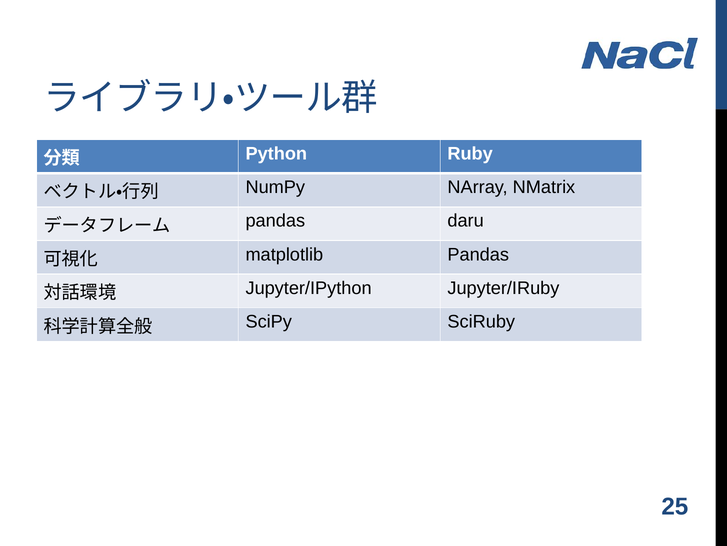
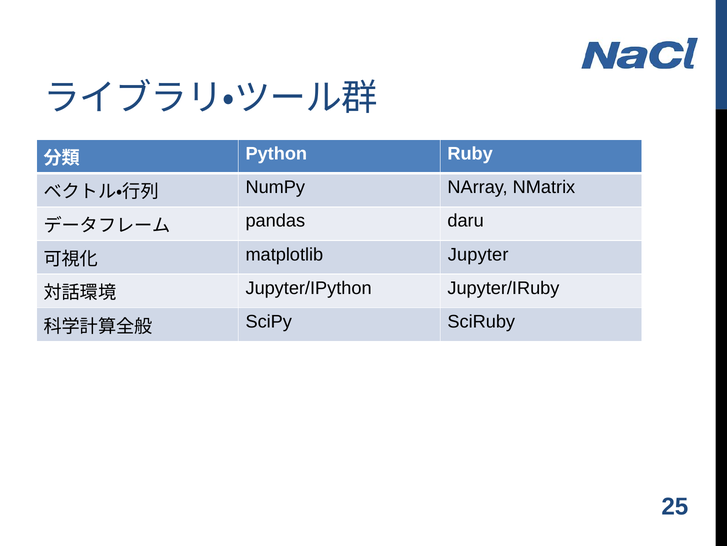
matplotlib Pandas: Pandas -> Jupyter
